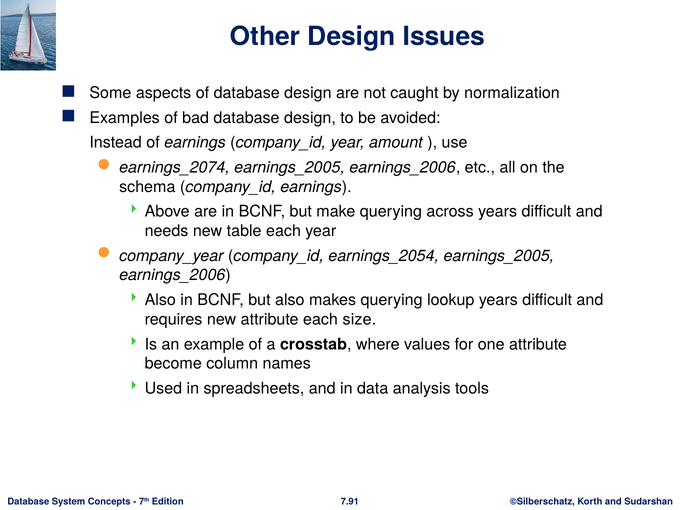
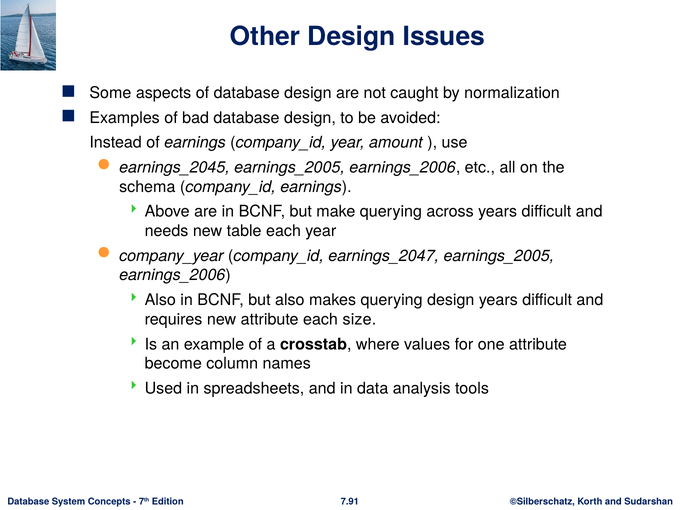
earnings_2074: earnings_2074 -> earnings_2045
earnings_2054: earnings_2054 -> earnings_2047
querying lookup: lookup -> design
